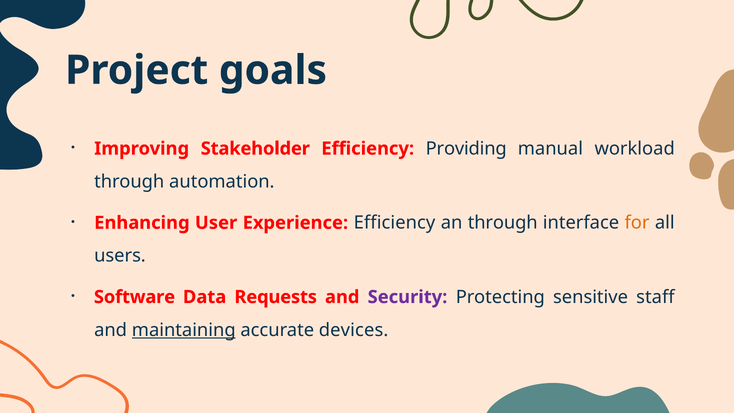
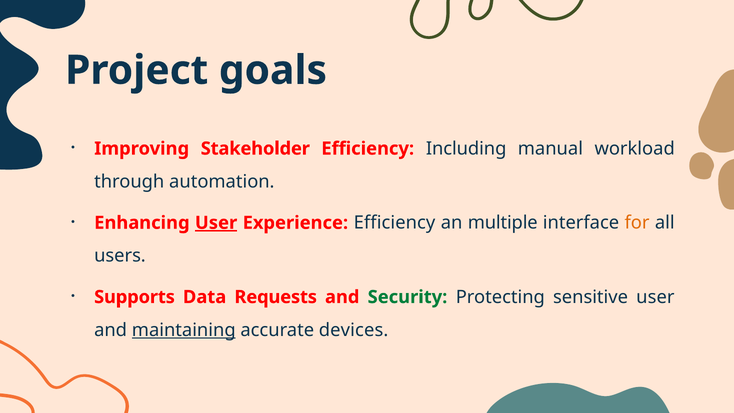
Providing: Providing -> Including
User at (216, 223) underline: none -> present
an through: through -> multiple
Software: Software -> Supports
Security colour: purple -> green
sensitive staff: staff -> user
